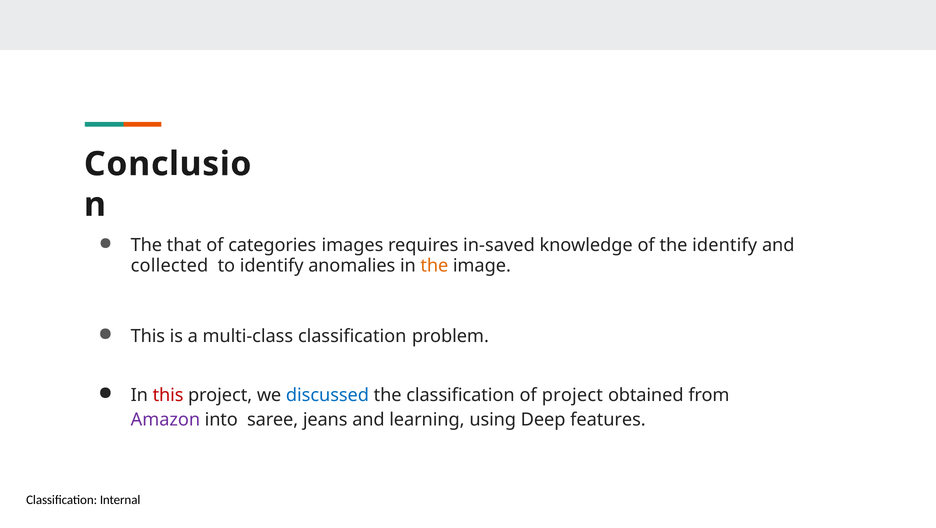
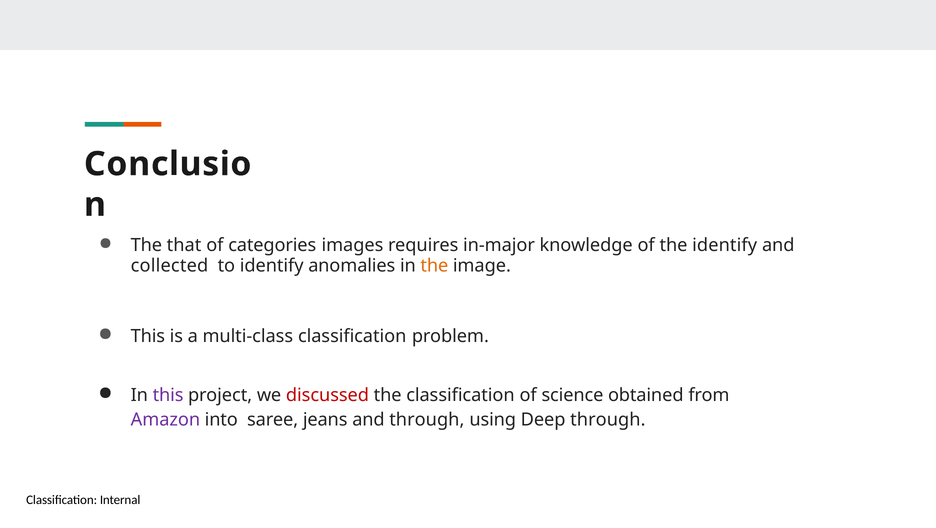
in-saved: in-saved -> in-major
this at (168, 395) colour: red -> purple
discussed colour: blue -> red
of project: project -> science
and learning: learning -> through
Deep features: features -> through
